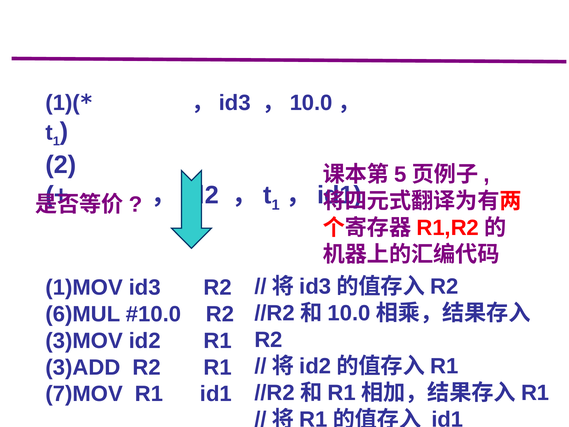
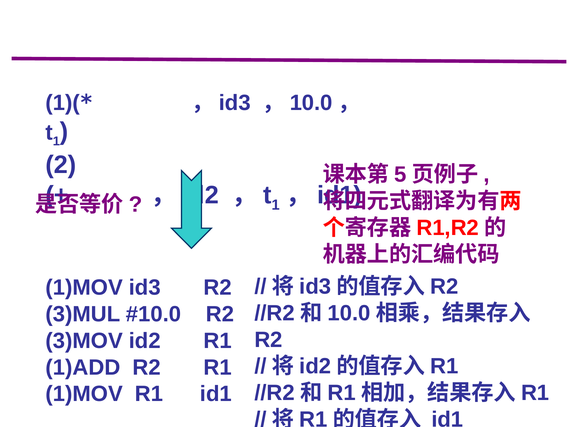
6)MUL: 6)MUL -> 3)MUL
3)ADD: 3)ADD -> 1)ADD
7)MOV at (84, 394): 7)MOV -> 1)MOV
